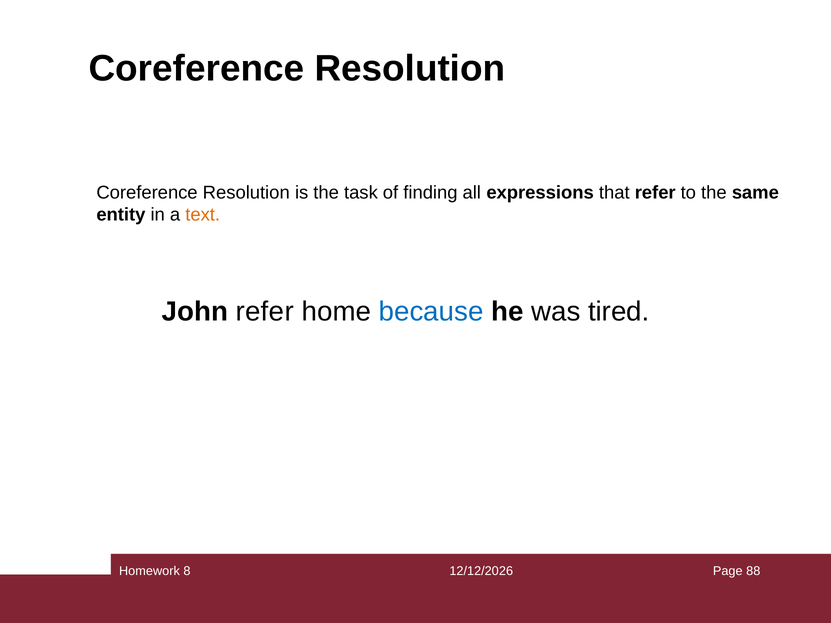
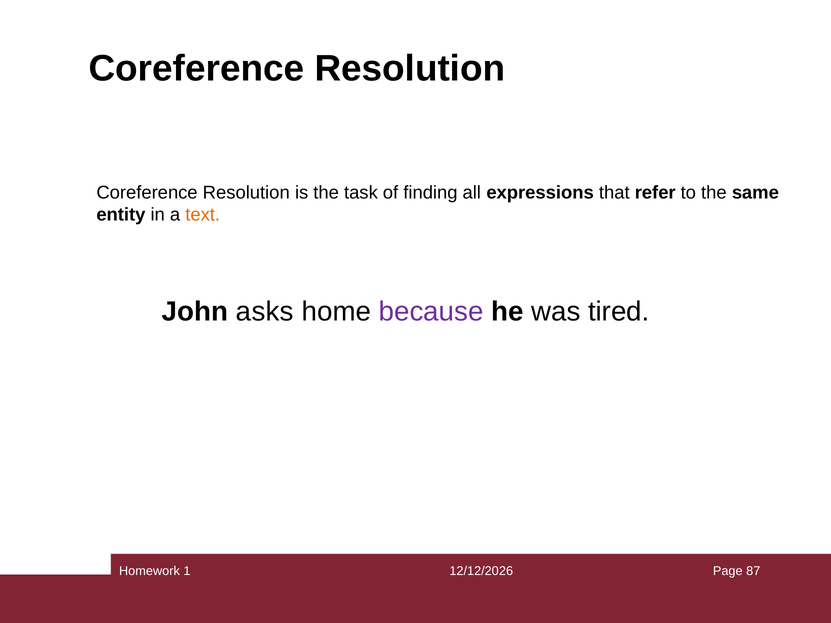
John refer: refer -> asks
because colour: blue -> purple
8: 8 -> 1
88: 88 -> 87
